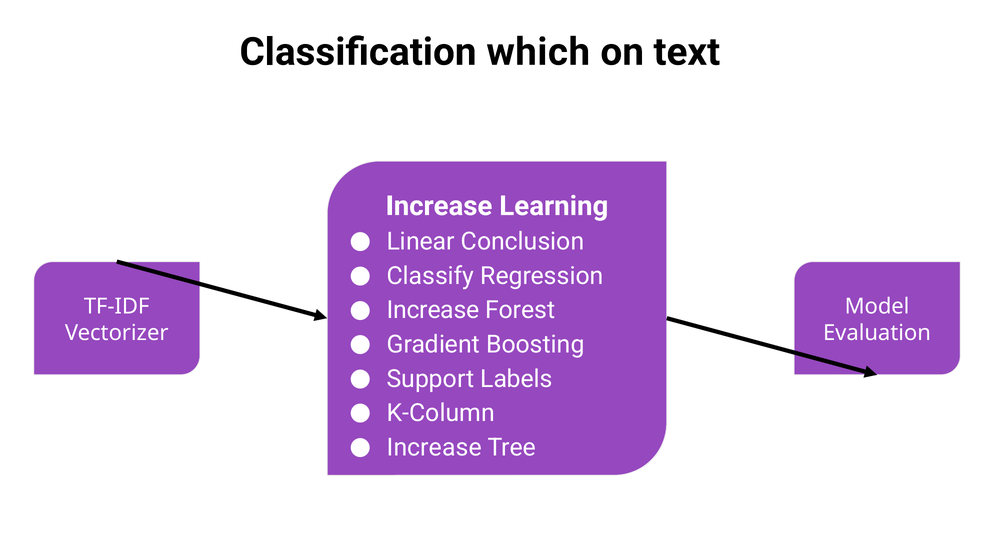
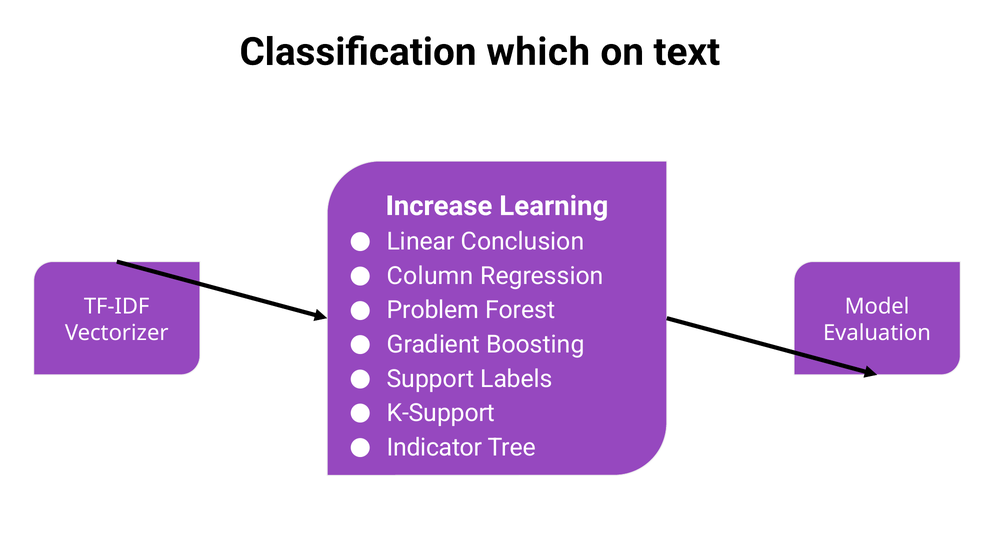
Classify: Classify -> Column
Increase at (433, 310): Increase -> Problem
K-Column: K-Column -> K-Support
Increase at (434, 447): Increase -> Indicator
